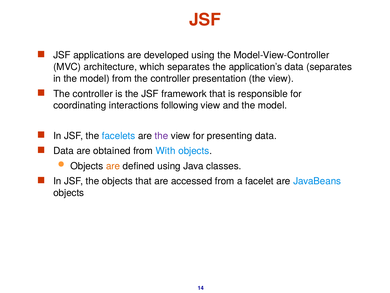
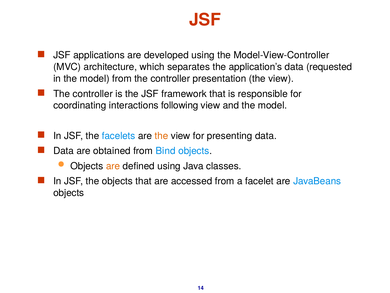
data separates: separates -> requested
the at (161, 136) colour: purple -> orange
With: With -> Bind
